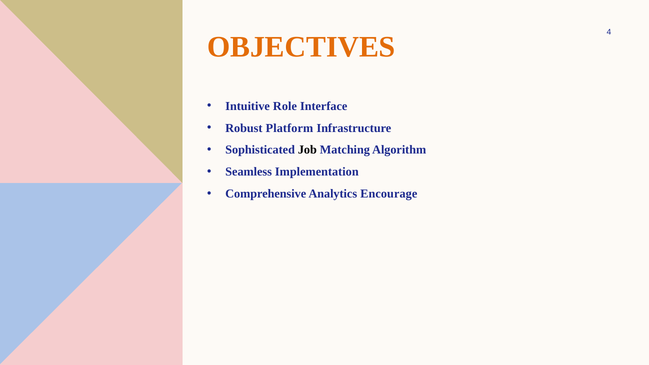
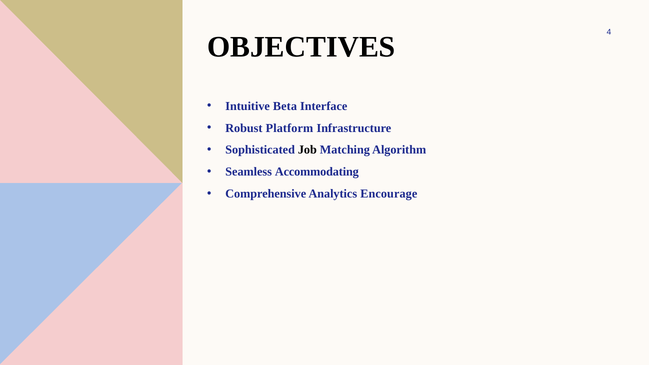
OBJECTIVES colour: orange -> black
Role: Role -> Beta
Implementation: Implementation -> Accommodating
